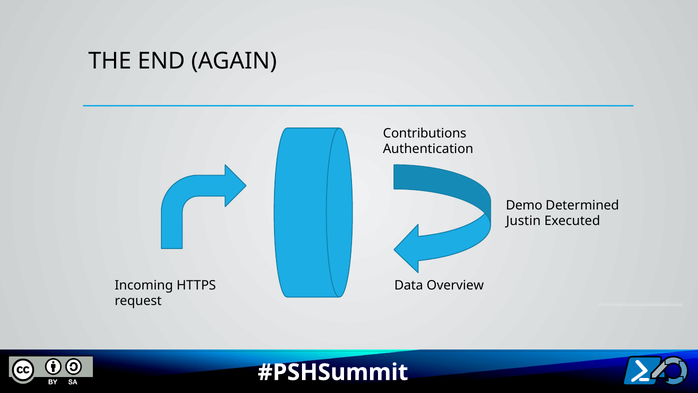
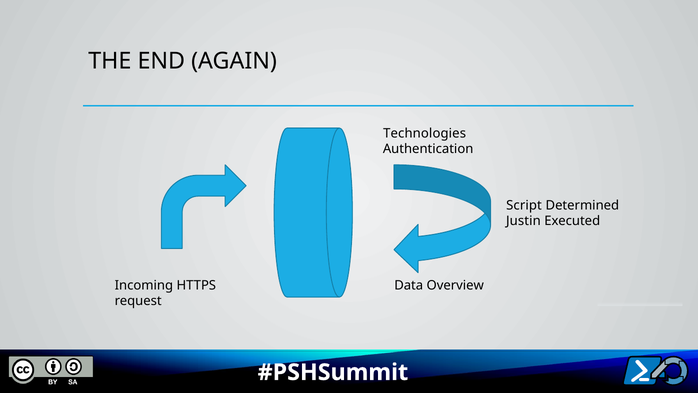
Contributions: Contributions -> Technologies
Demo: Demo -> Script
